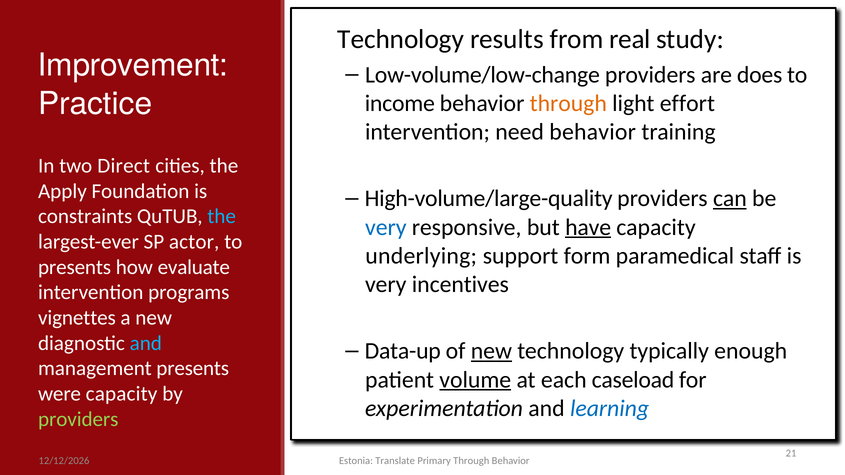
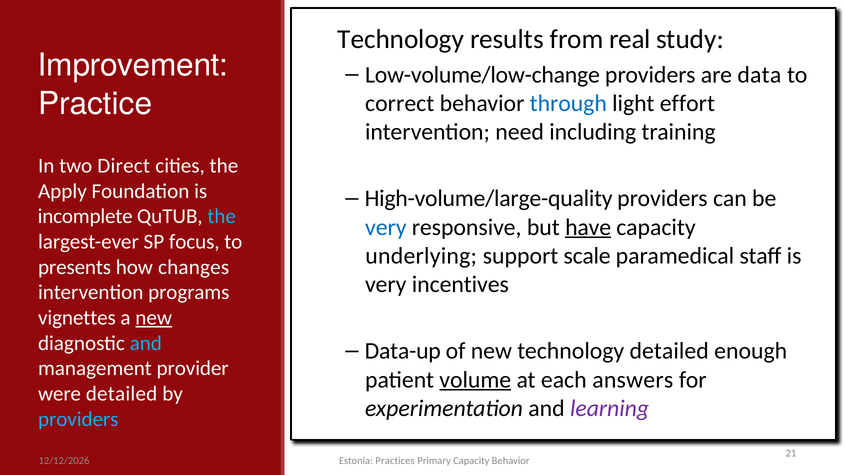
does: does -> data
income: income -> correct
through at (568, 103) colour: orange -> blue
need behavior: behavior -> including
can underline: present -> none
constraints: constraints -> incomplete
actor: actor -> focus
form: form -> scale
evaluate: evaluate -> changes
new at (154, 318) underline: none -> present
new at (491, 351) underline: present -> none
technology typically: typically -> detailed
management presents: presents -> provider
caseload: caseload -> answers
were capacity: capacity -> detailed
learning colour: blue -> purple
providers at (78, 419) colour: light green -> light blue
Translate: Translate -> Practices
Primary Through: Through -> Capacity
